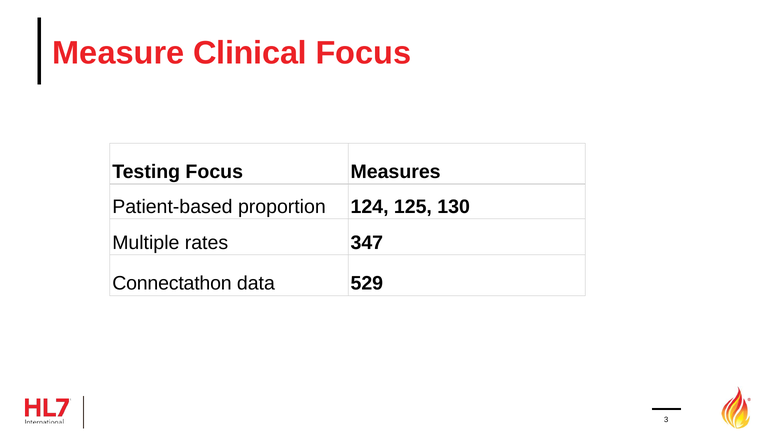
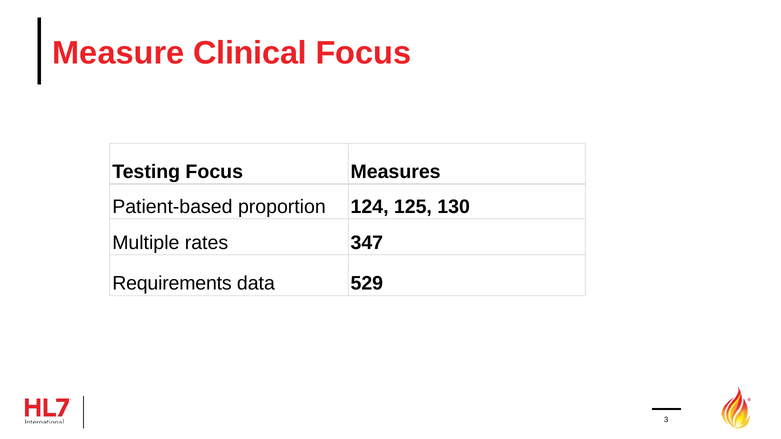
Connectathon: Connectathon -> Requirements
